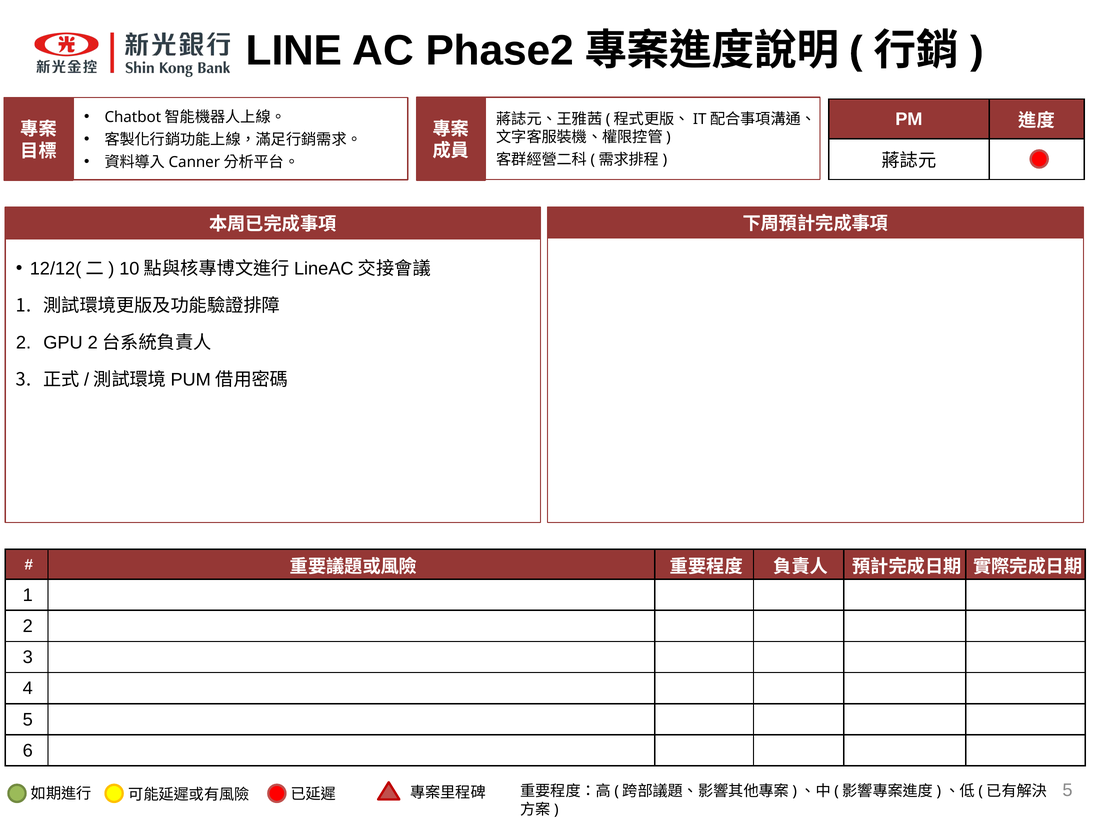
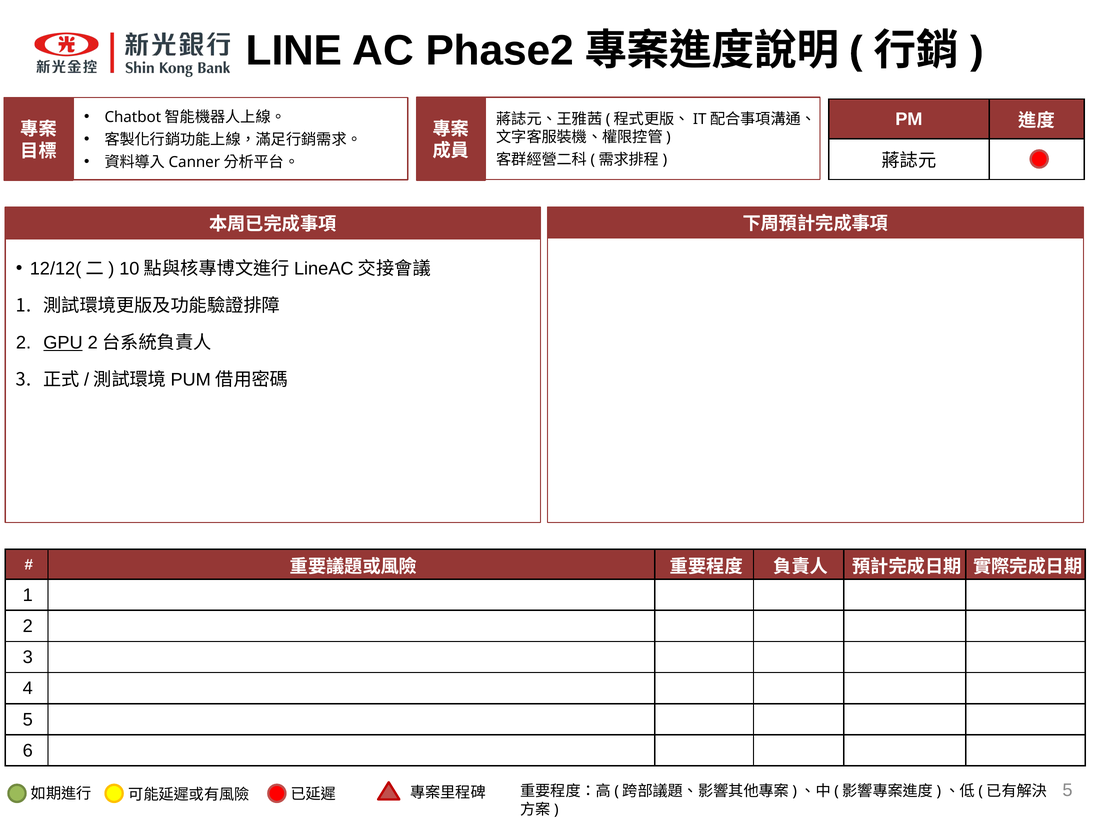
GPU underline: none -> present
